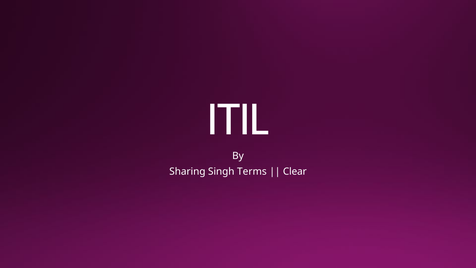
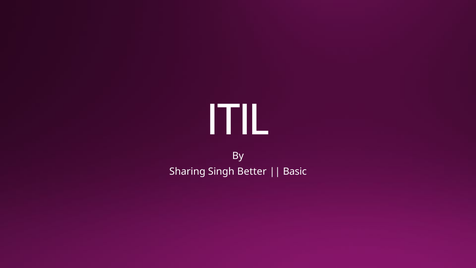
Terms: Terms -> Better
Clear: Clear -> Basic
